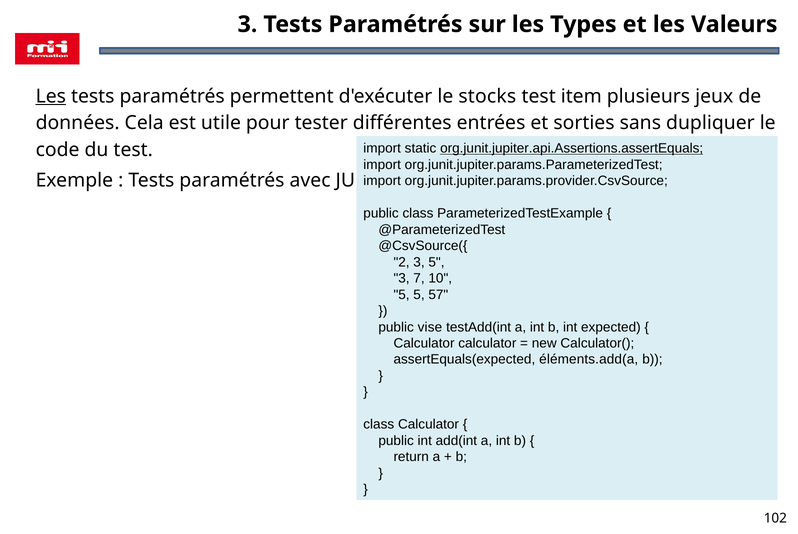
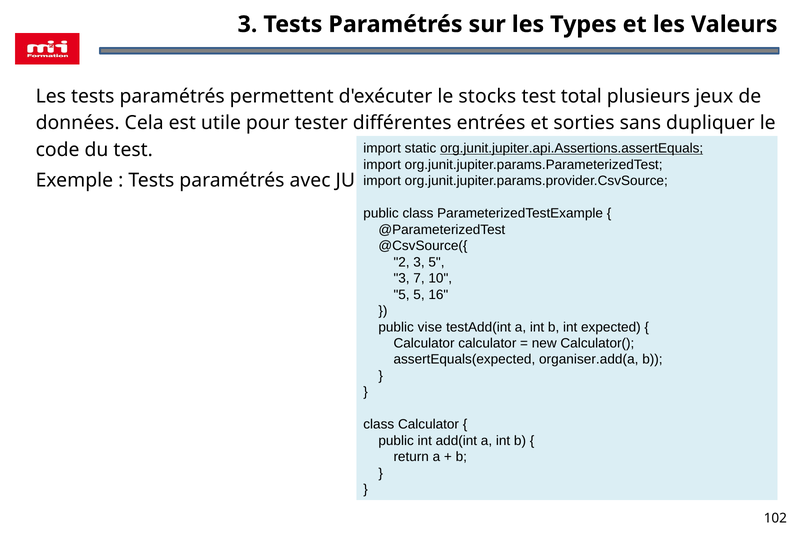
Les at (51, 96) underline: present -> none
item: item -> total
57: 57 -> 16
éléments.add(a: éléments.add(a -> organiser.add(a
